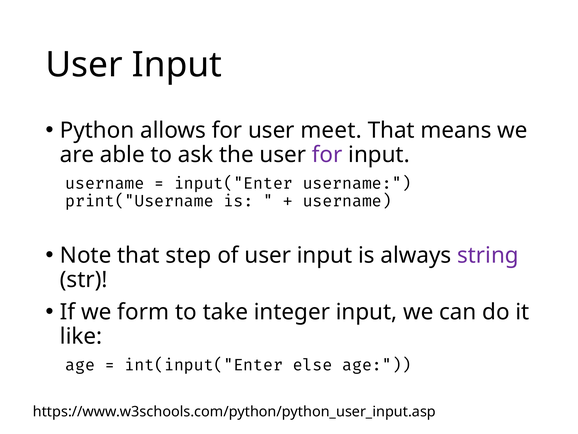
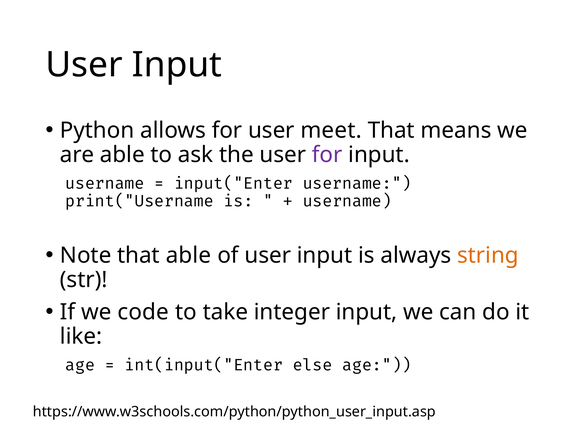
that step: step -> able
string colour: purple -> orange
form: form -> code
